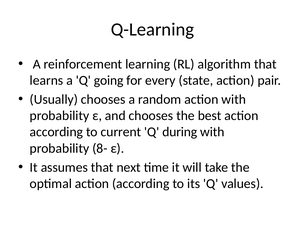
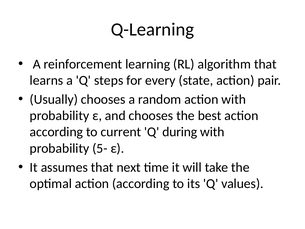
going: going -> steps
8-: 8- -> 5-
